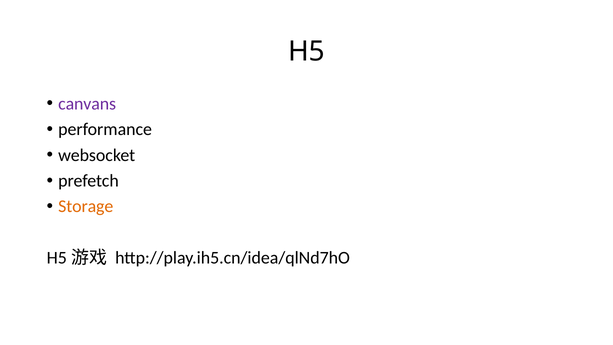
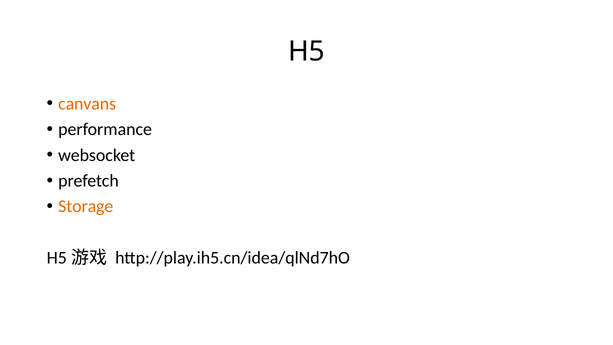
canvans colour: purple -> orange
